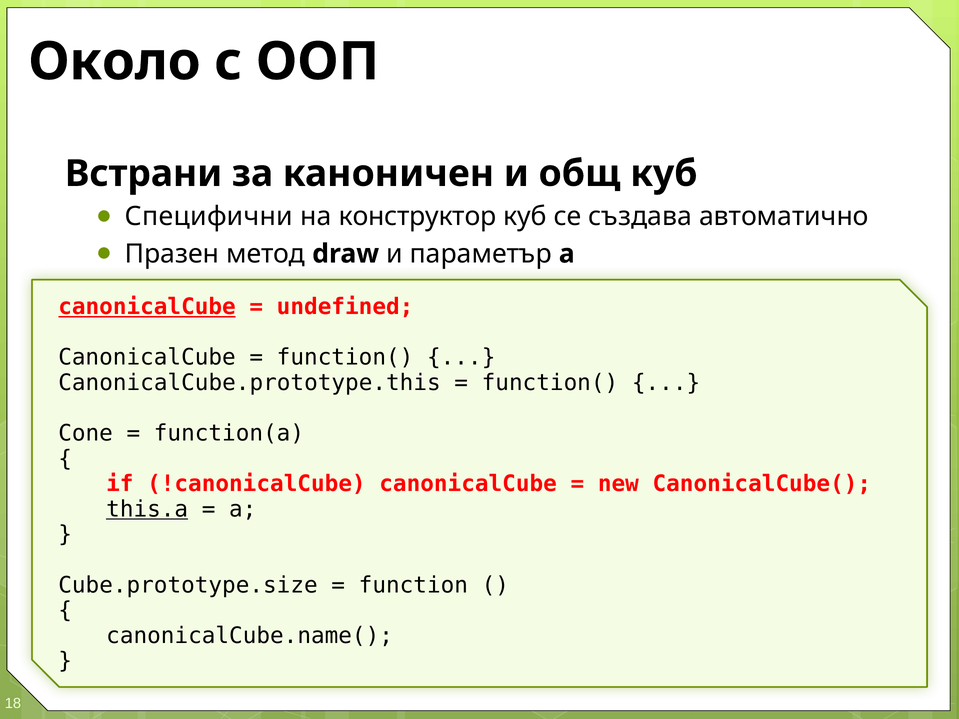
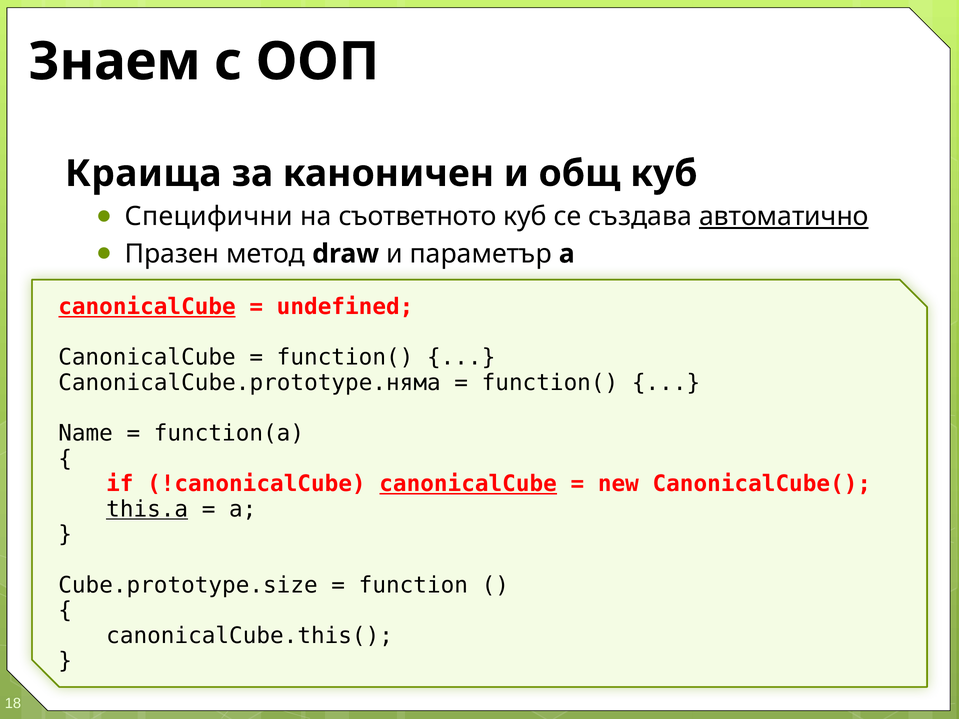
Около: Около -> Знаем
Встрани: Встрани -> Краища
конструктор: конструктор -> съответното
автоматично underline: none -> present
CanonicalCube.prototype.this: CanonicalCube.prototype.this -> CanonicalCube.prototype.няма
Cone: Cone -> Name
canonicalCube at (468, 484) underline: none -> present
canonicalCube.name(: canonicalCube.name( -> canonicalCube.this(
